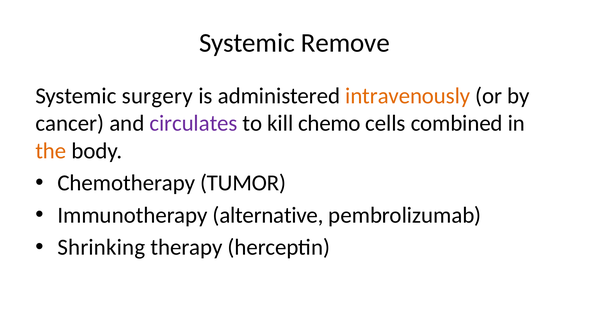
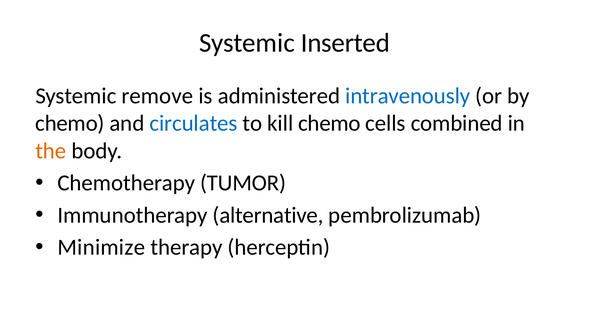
Remove: Remove -> Inserted
surgery: surgery -> remove
intravenously colour: orange -> blue
cancer at (70, 123): cancer -> chemo
circulates colour: purple -> blue
Shrinking: Shrinking -> Minimize
